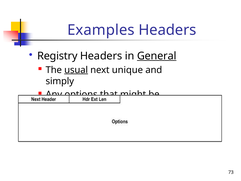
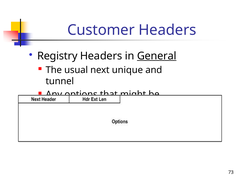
Examples: Examples -> Customer
usual underline: present -> none
simply: simply -> tunnel
